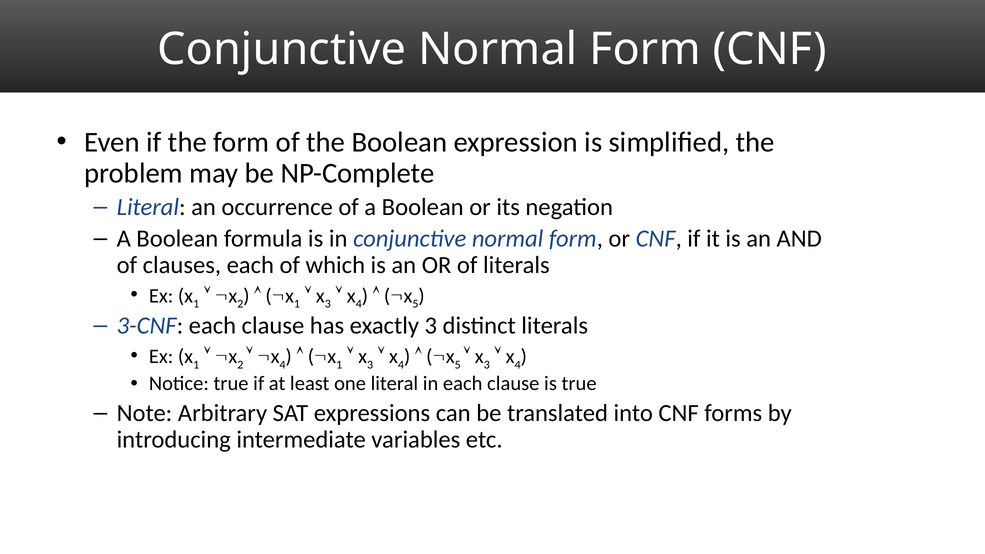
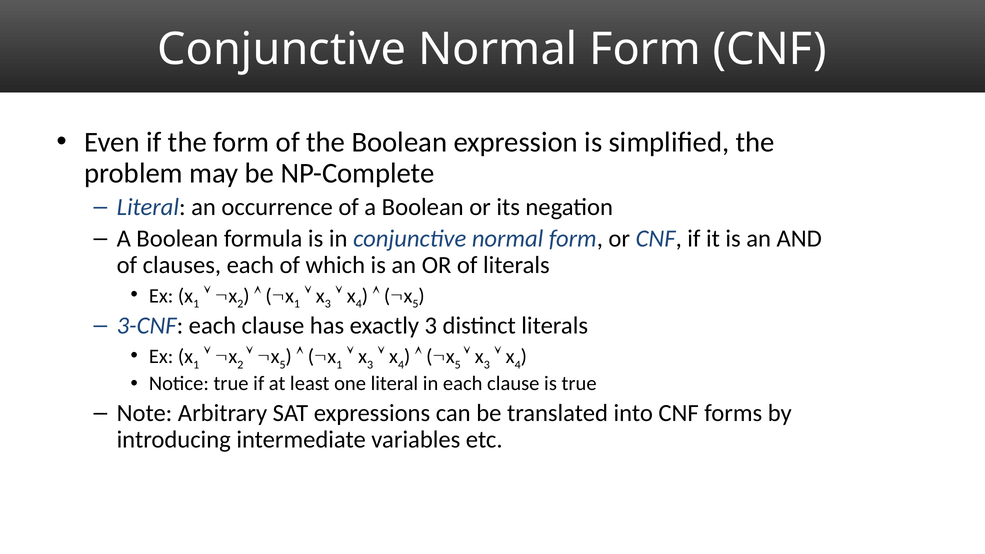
4 at (283, 365): 4 -> 5
